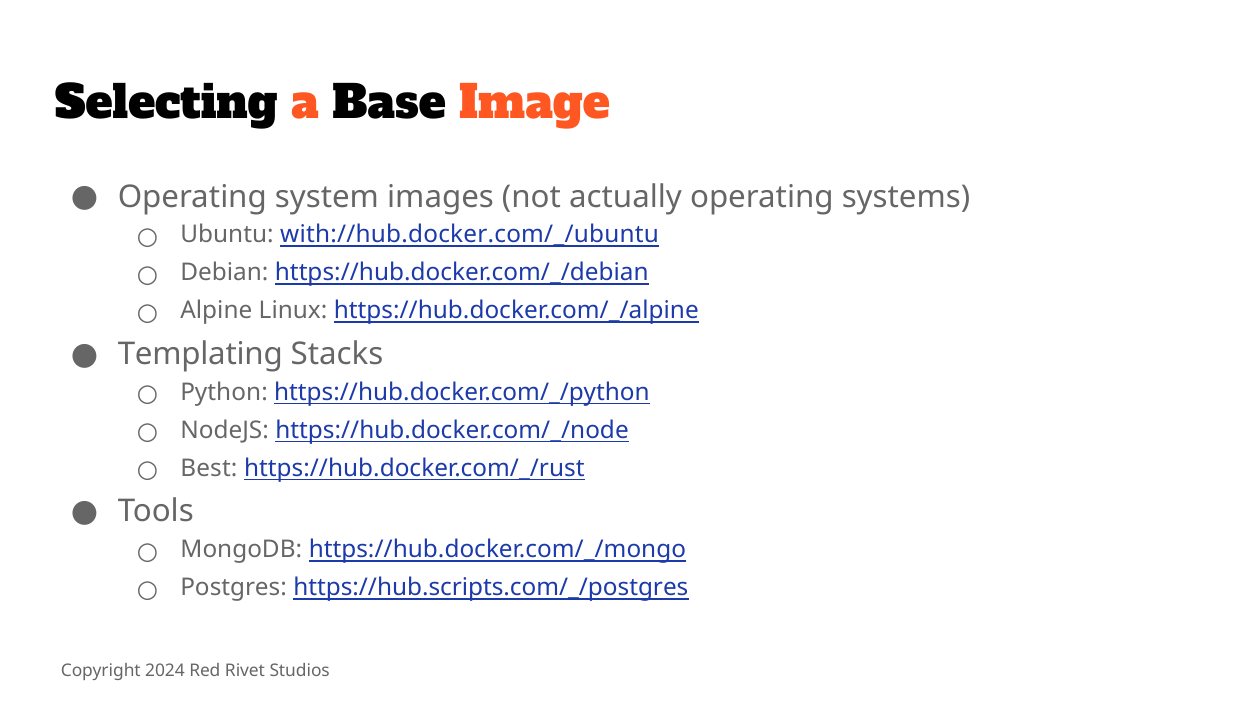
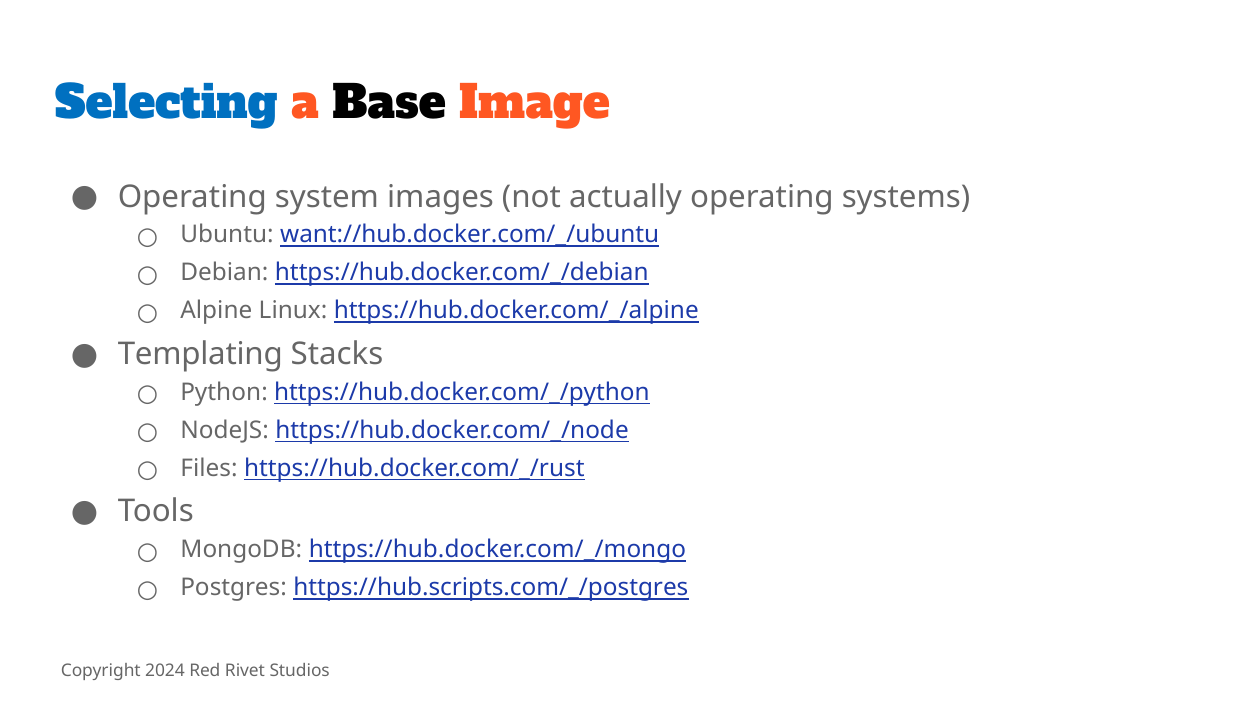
Selecting colour: black -> blue
with://hub.docker.com/_/ubuntu: with://hub.docker.com/_/ubuntu -> want://hub.docker.com/_/ubuntu
Best: Best -> Files
